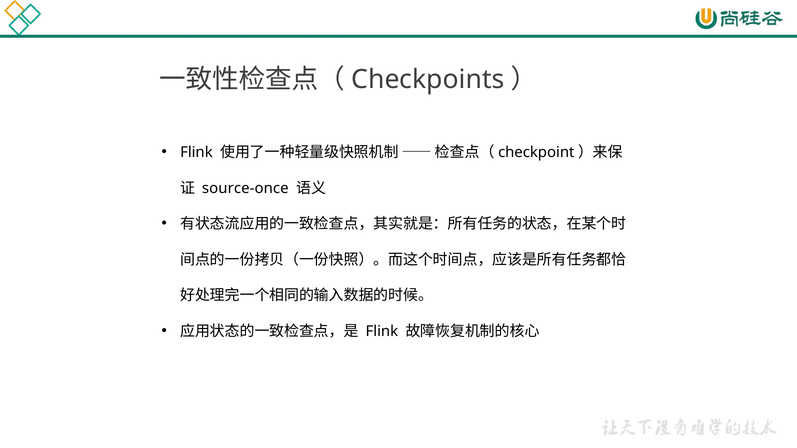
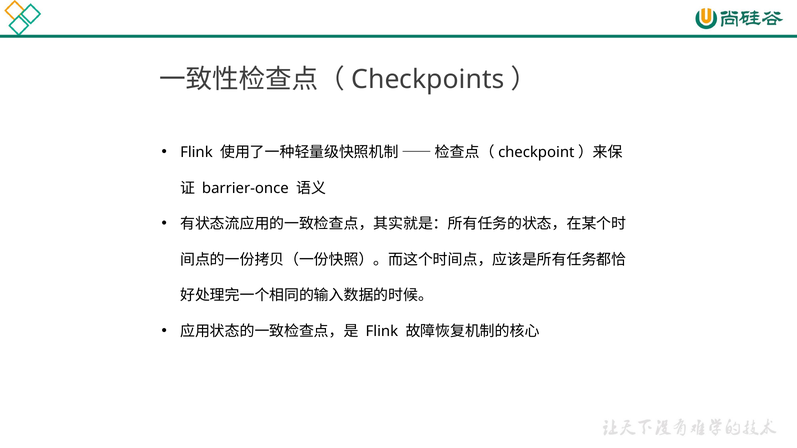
source-once: source-once -> barrier-once
